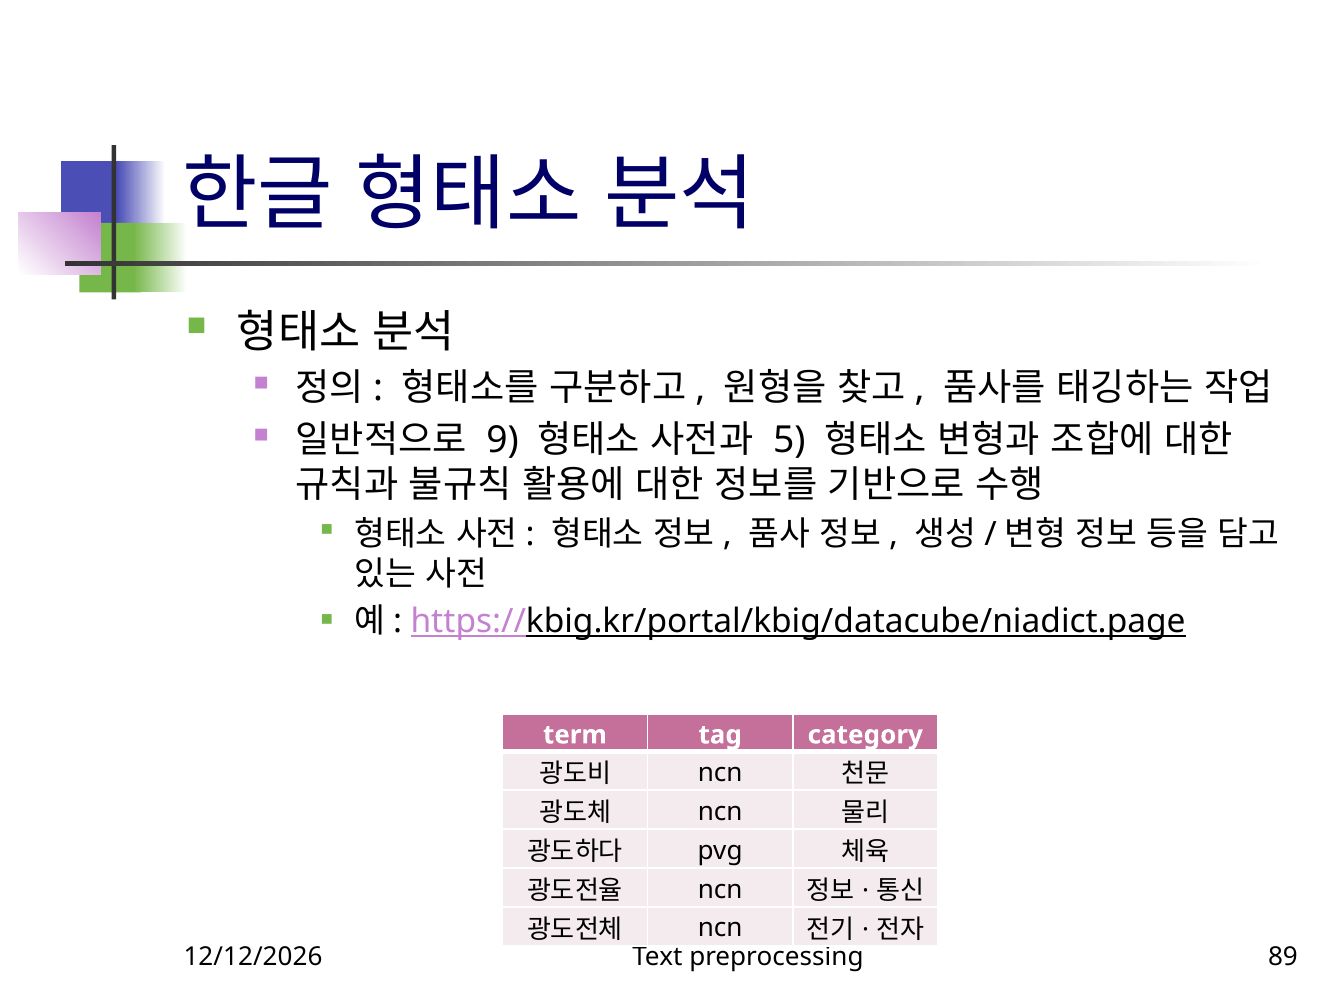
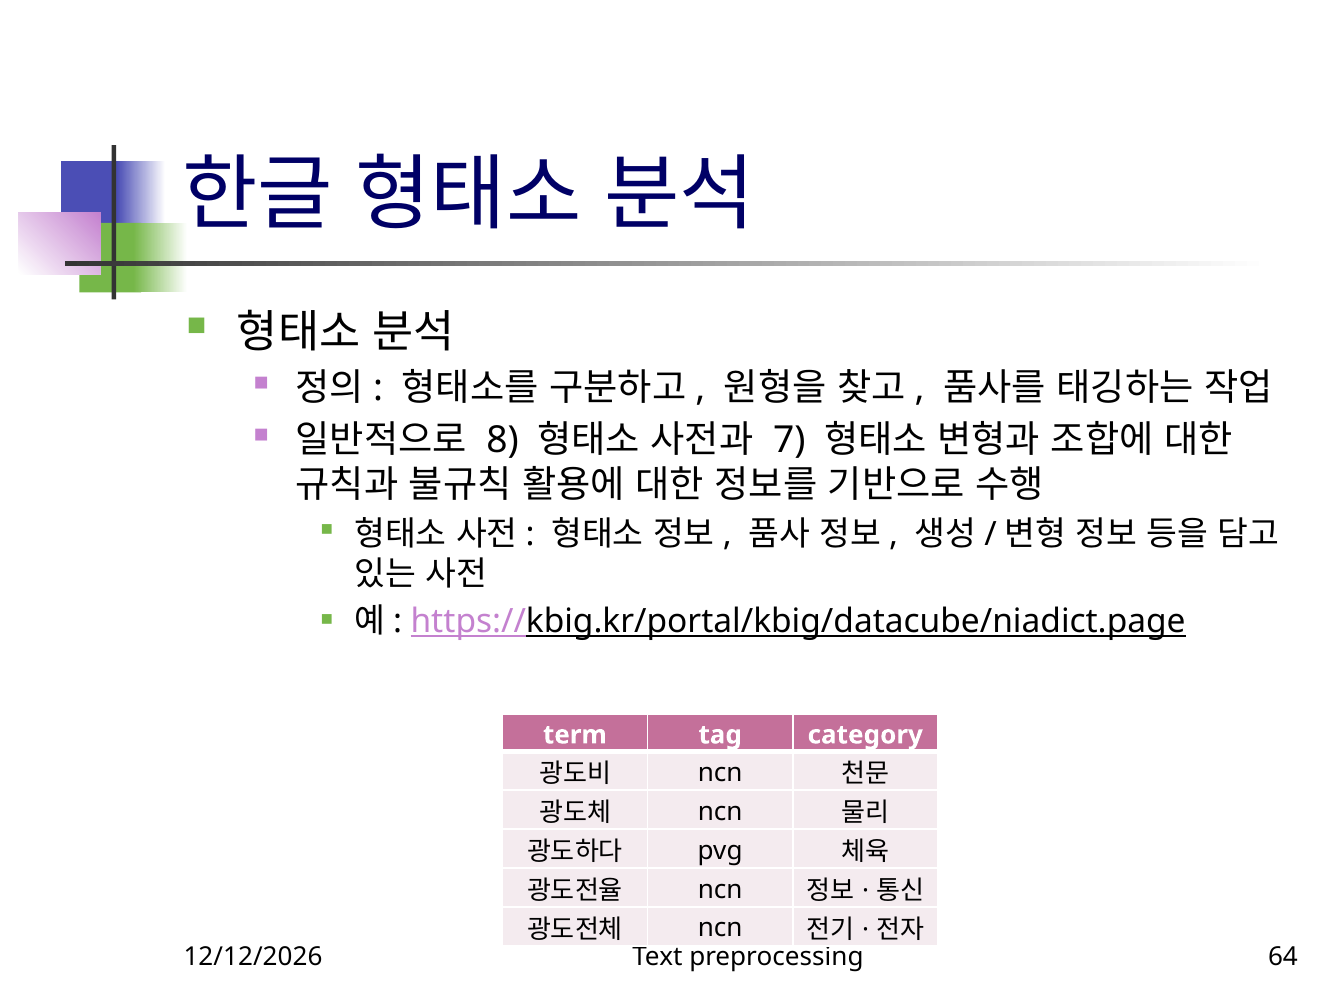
9: 9 -> 8
5: 5 -> 7
89: 89 -> 64
